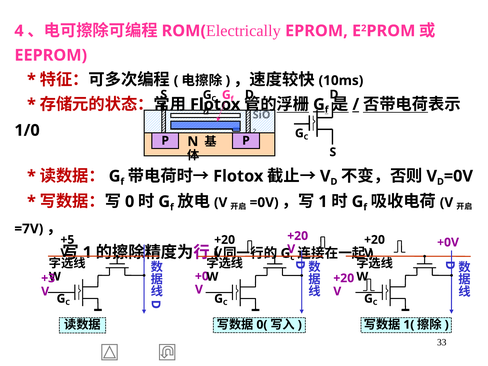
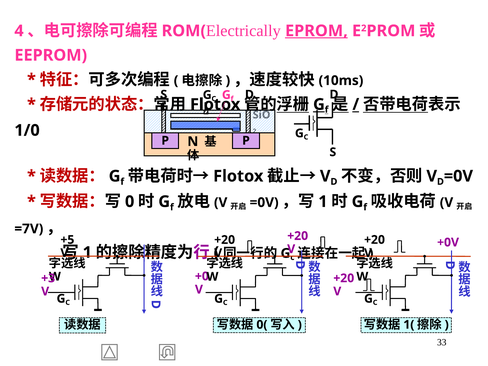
EPROM underline: none -> present
